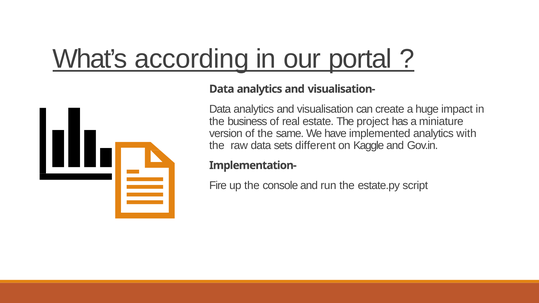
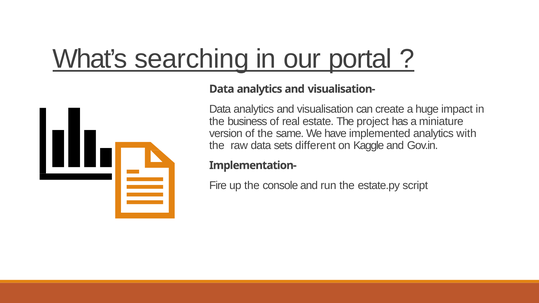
according: according -> searching
